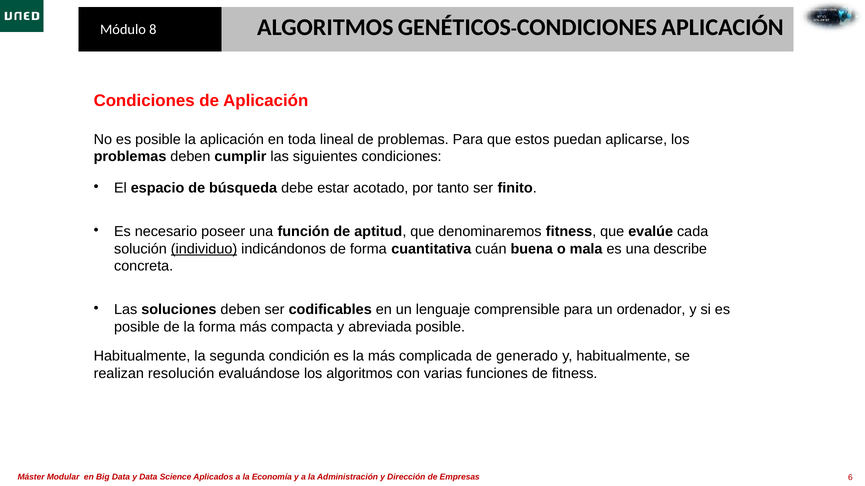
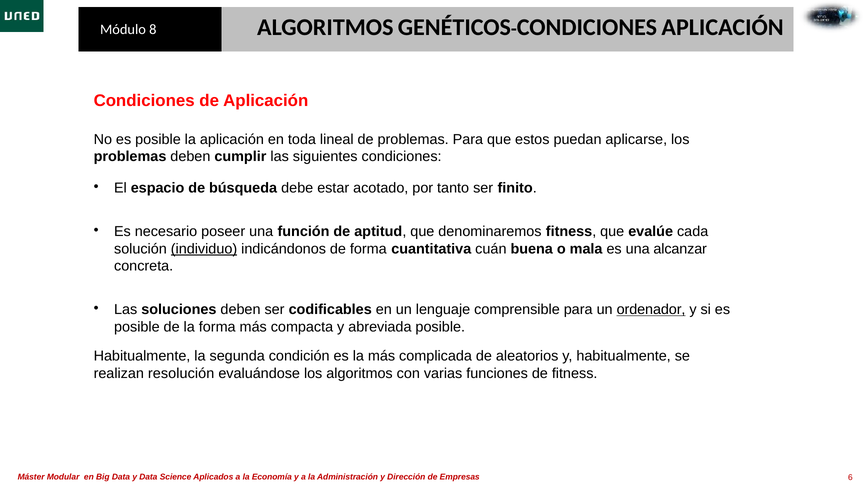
describe: describe -> alcanzar
ordenador underline: none -> present
generado: generado -> aleatorios
